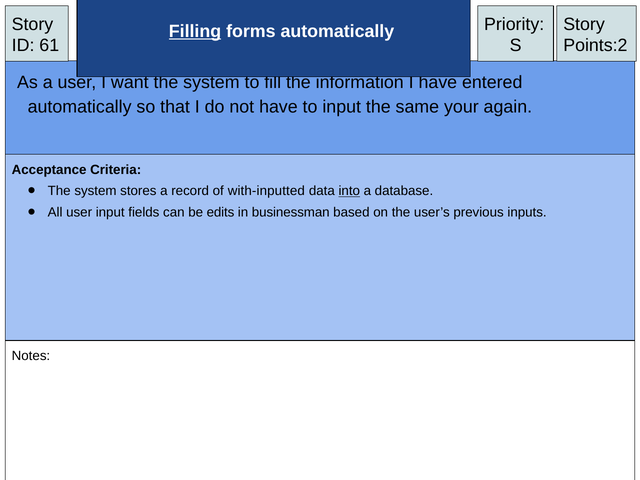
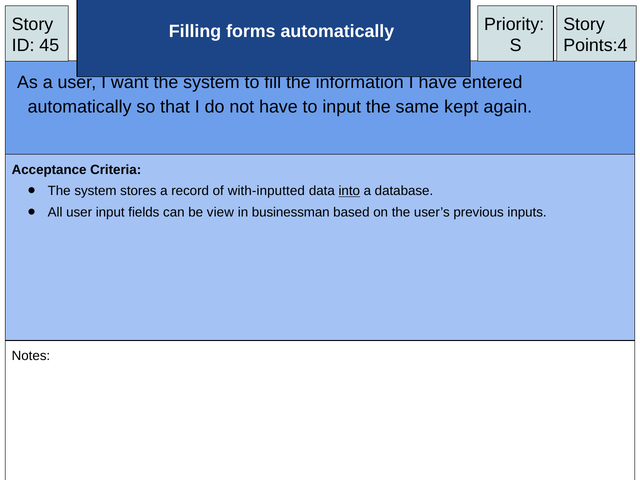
Filling underline: present -> none
61: 61 -> 45
Points:2: Points:2 -> Points:4
your: your -> kept
edits: edits -> view
